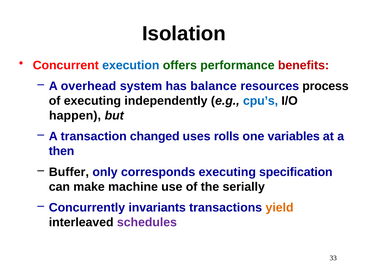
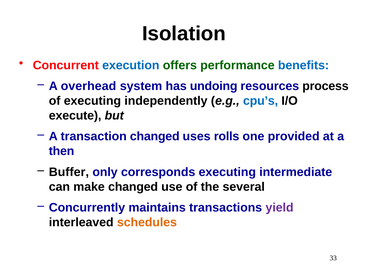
benefits colour: red -> blue
balance: balance -> undoing
happen: happen -> execute
variables: variables -> provided
specification: specification -> intermediate
make machine: machine -> changed
serially: serially -> several
invariants: invariants -> maintains
yield colour: orange -> purple
schedules colour: purple -> orange
